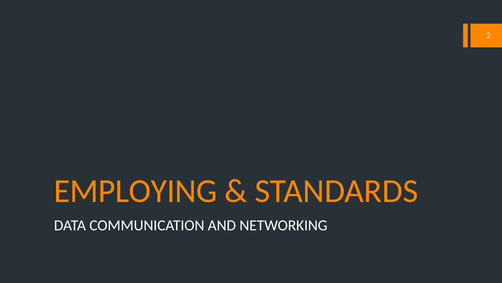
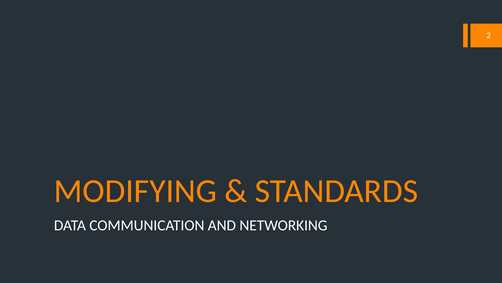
EMPLOYING: EMPLOYING -> MODIFYING
